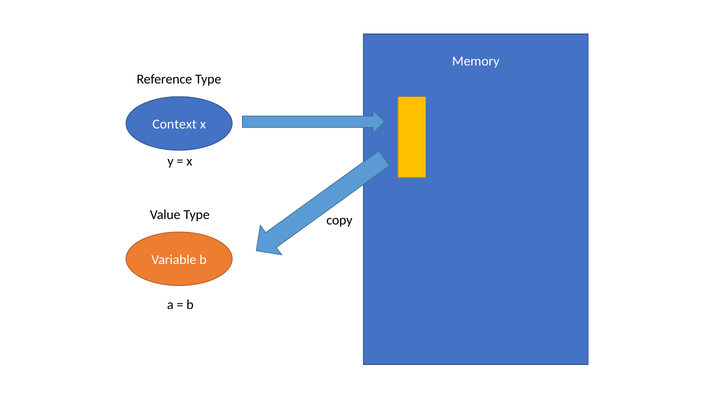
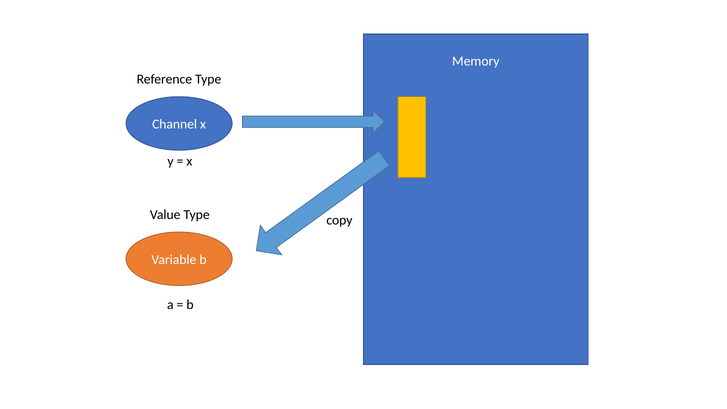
Context: Context -> Channel
